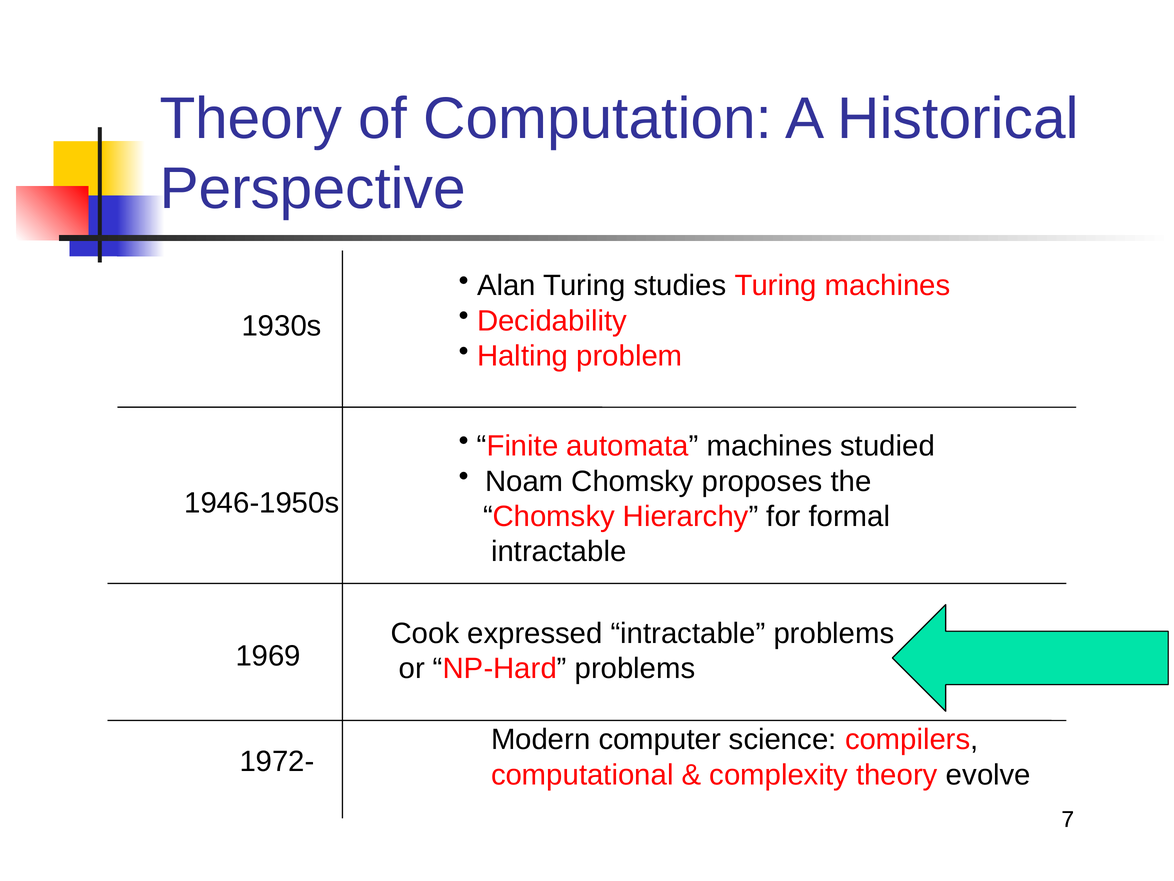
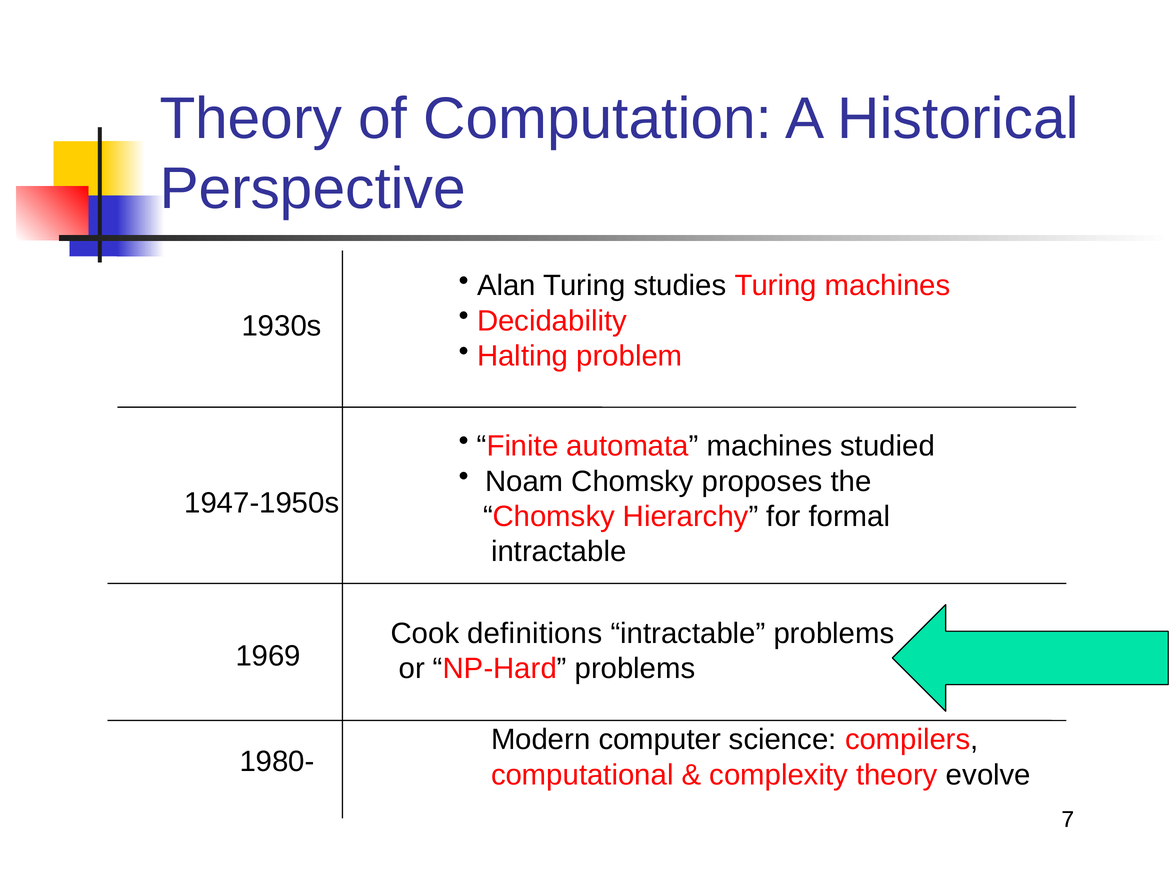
1946-1950s: 1946-1950s -> 1947-1950s
expressed: expressed -> definitions
1972-: 1972- -> 1980-
